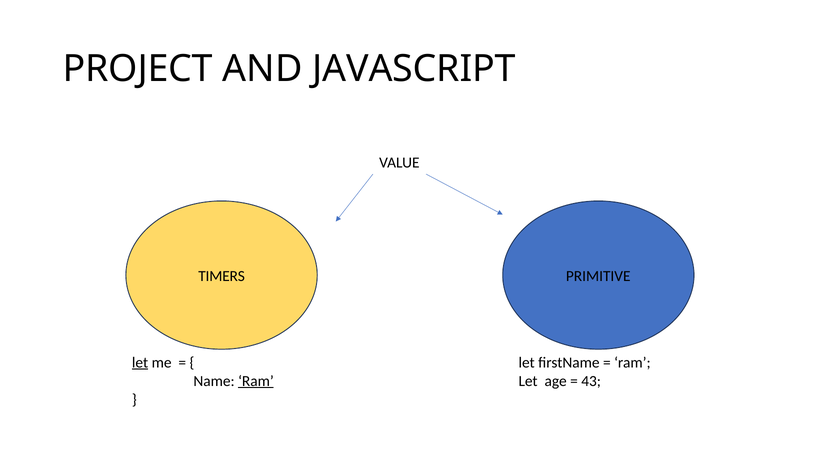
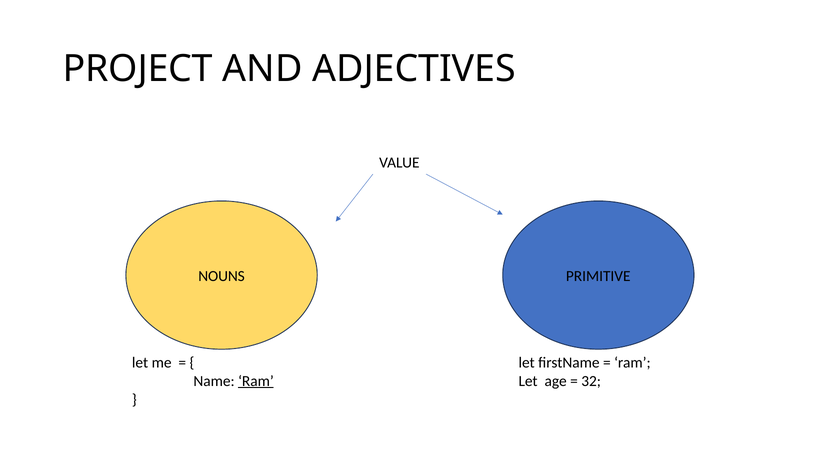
JAVASCRIPT: JAVASCRIPT -> ADJECTIVES
TIMERS: TIMERS -> NOUNS
let at (140, 363) underline: present -> none
43: 43 -> 32
